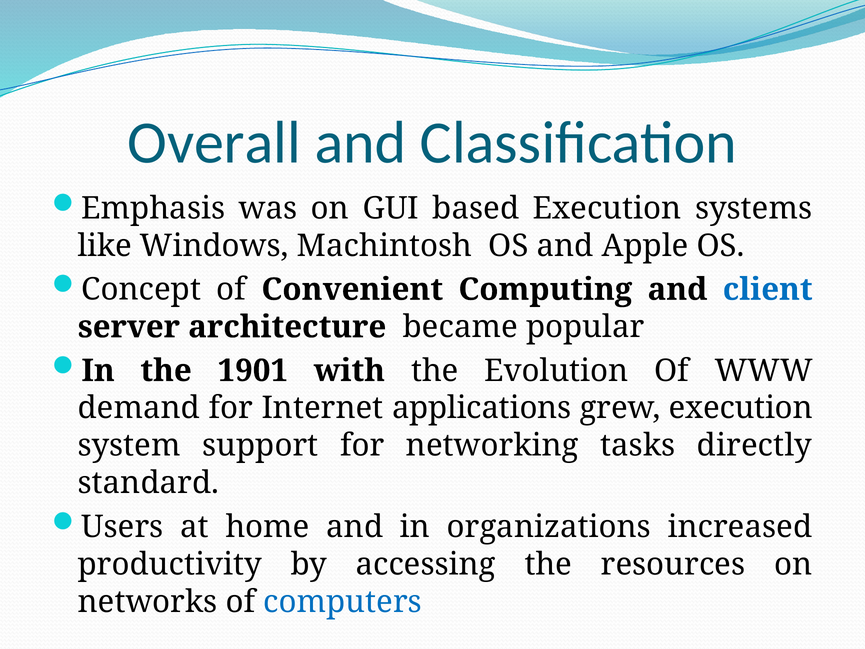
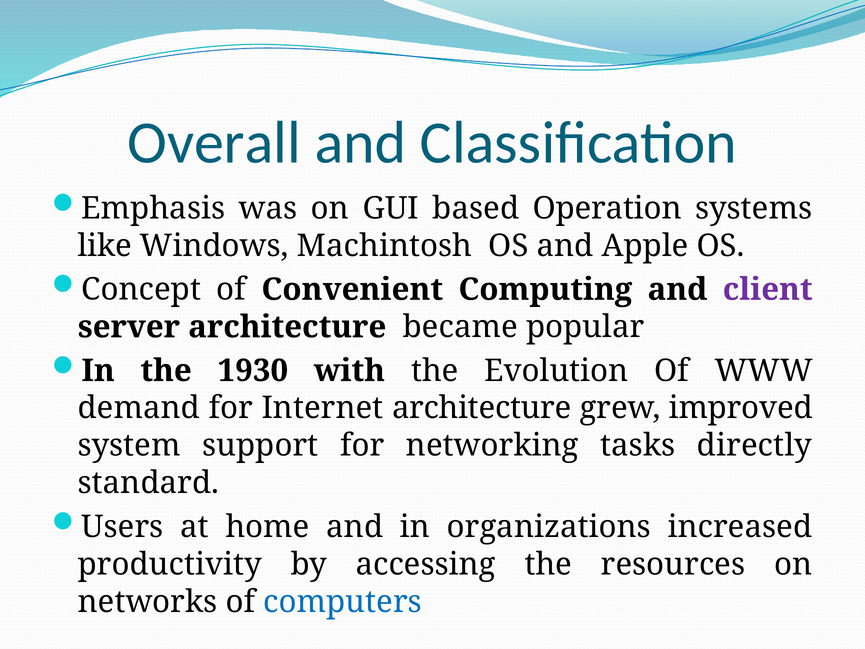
based Execution: Execution -> Operation
client colour: blue -> purple
1901: 1901 -> 1930
Internet applications: applications -> architecture
grew execution: execution -> improved
